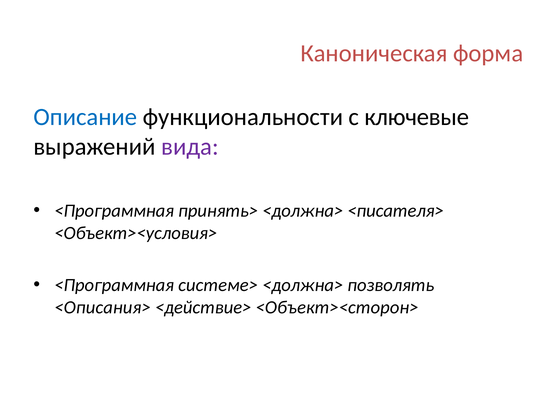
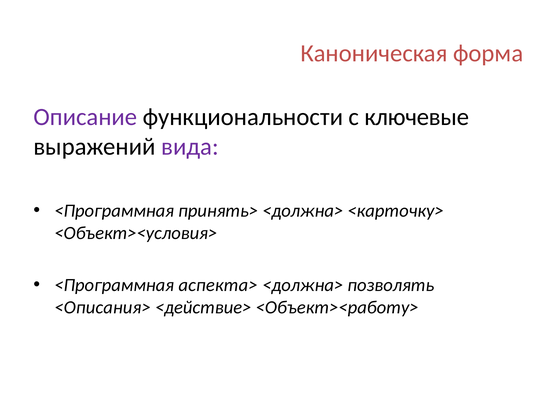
Описание colour: blue -> purple
<писателя>: <писателя> -> <карточку>
системе>: системе> -> аспекта>
<Объект><сторон>: <Объект><сторон> -> <Объект><работу>
